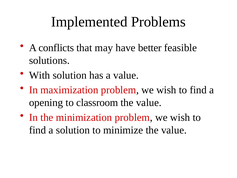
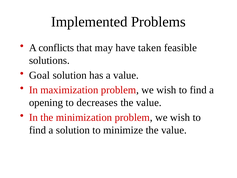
better: better -> taken
With: With -> Goal
classroom: classroom -> decreases
